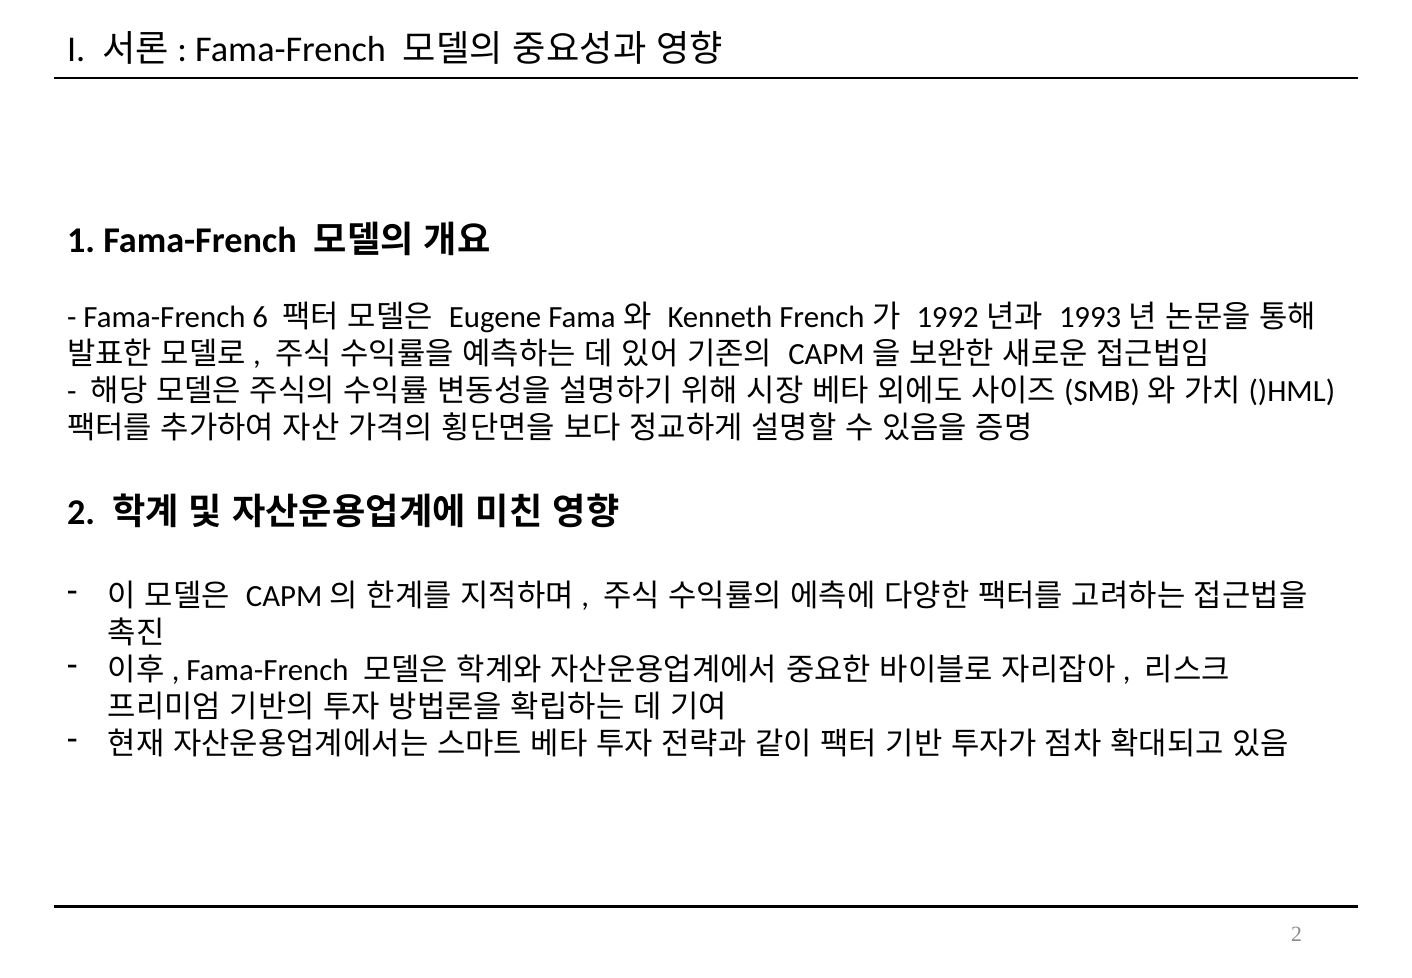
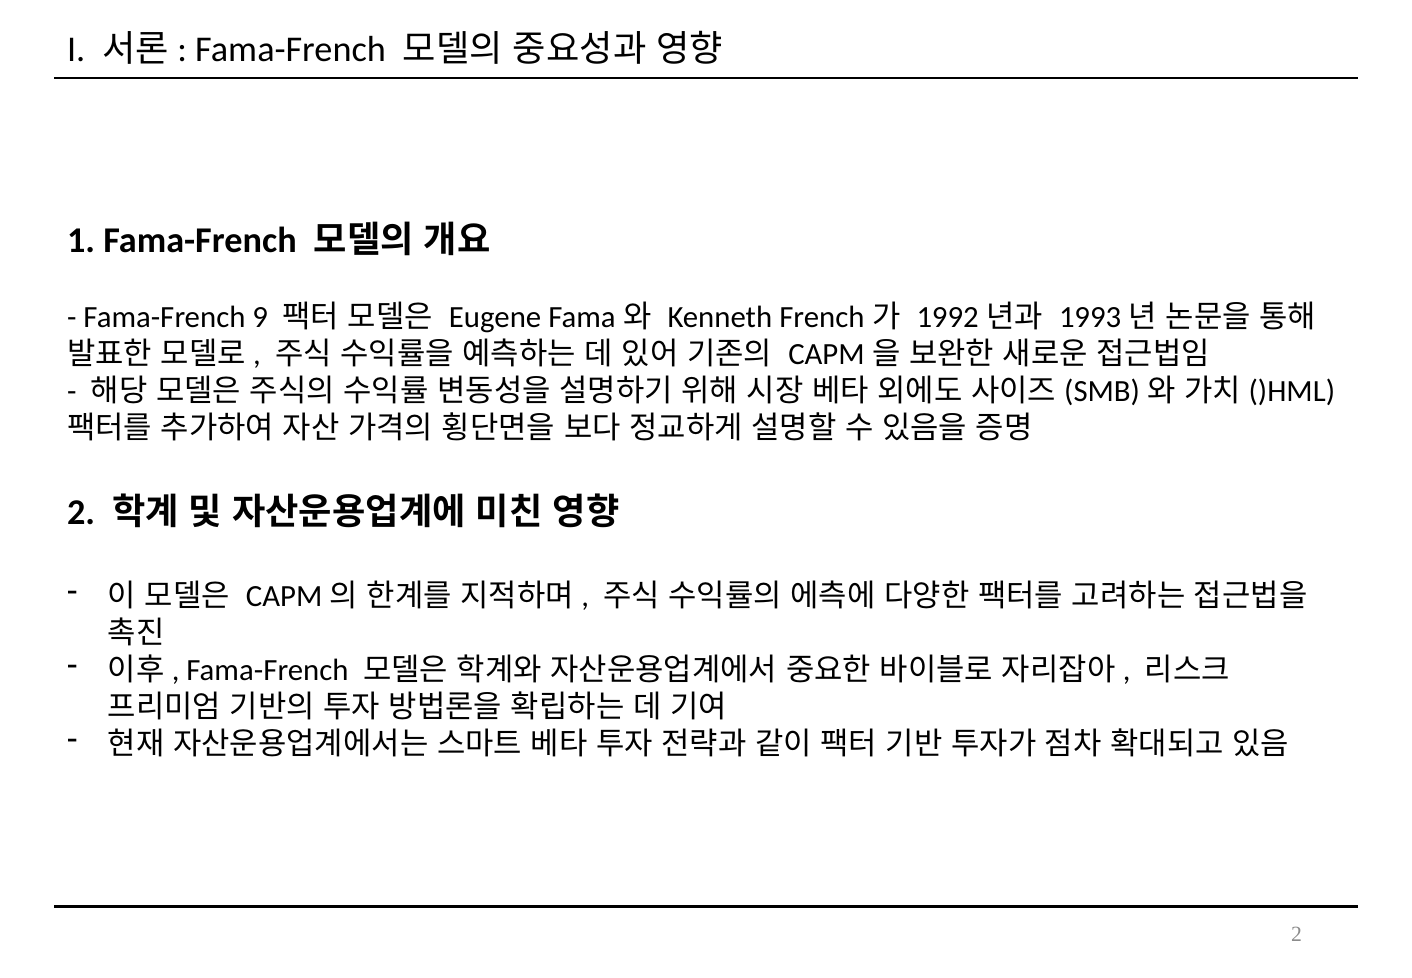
6: 6 -> 9
